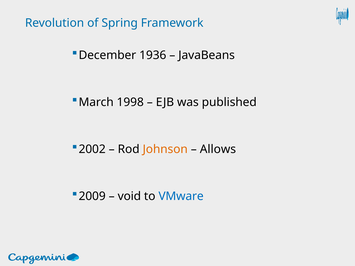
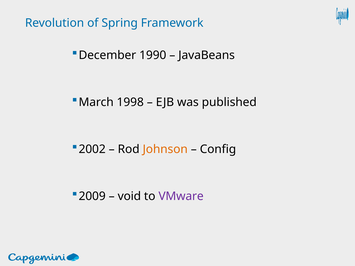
1936: 1936 -> 1990
Allows: Allows -> Config
VMware colour: blue -> purple
